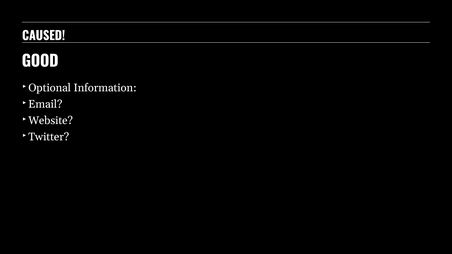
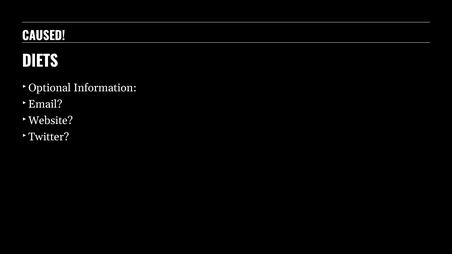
GOOD: GOOD -> DIETS
